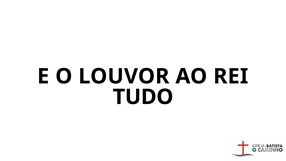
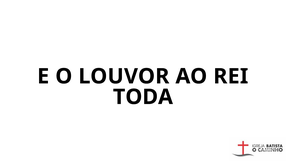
TUDO: TUDO -> TODA
